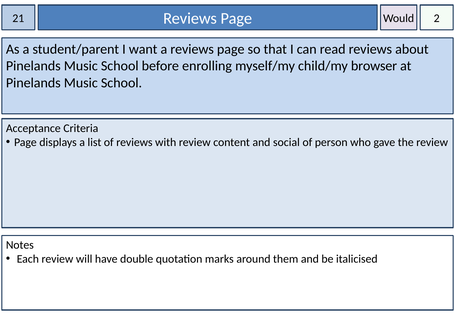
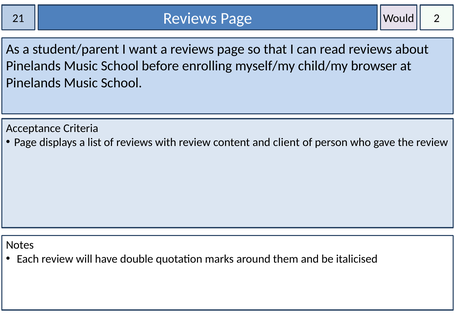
social: social -> client
